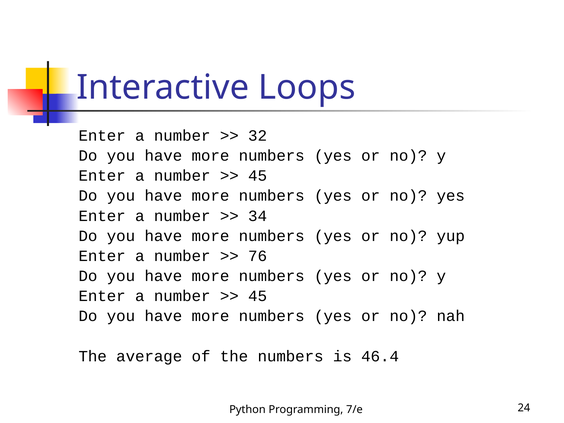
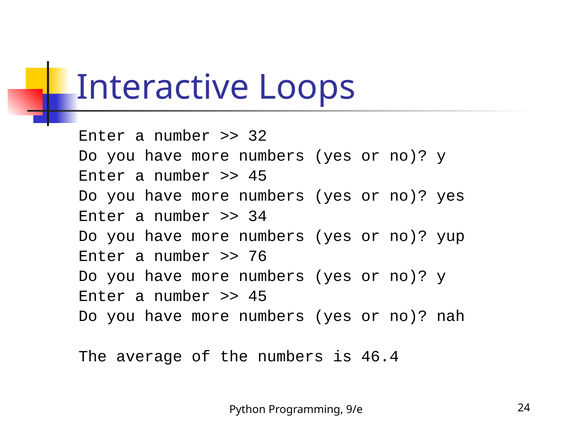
7/e: 7/e -> 9/e
